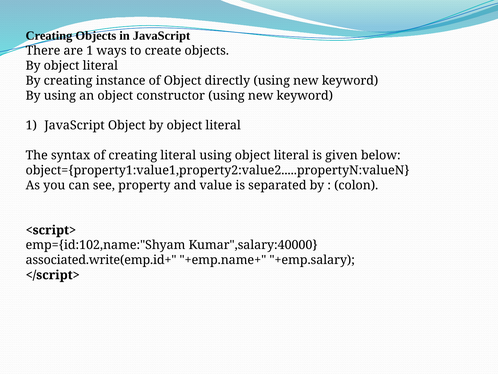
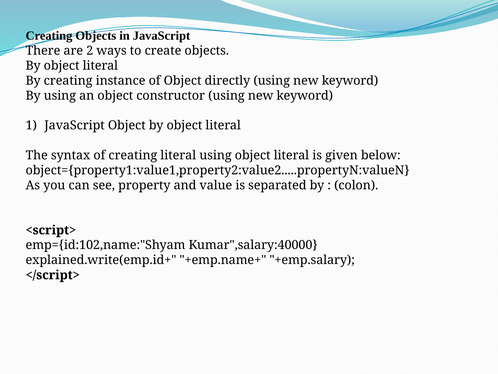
are 1: 1 -> 2
associated.write(emp.id+: associated.write(emp.id+ -> explained.write(emp.id+
